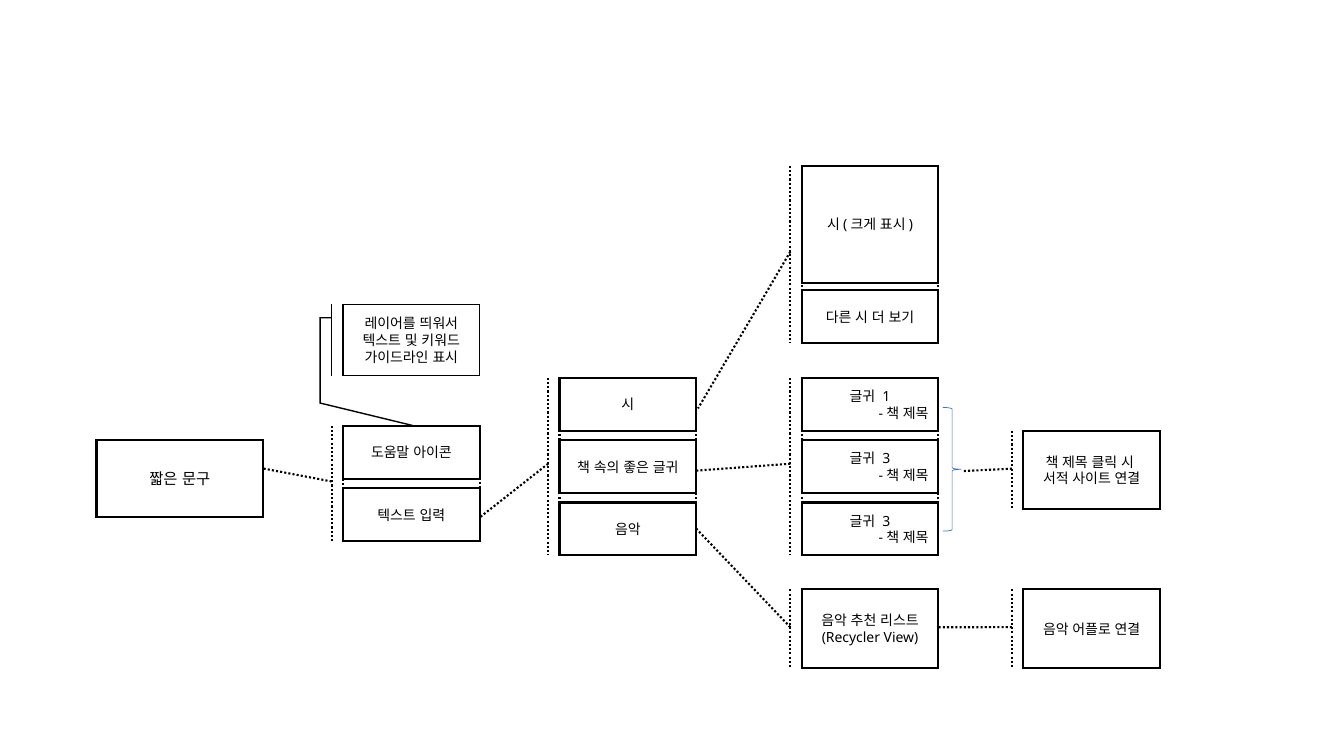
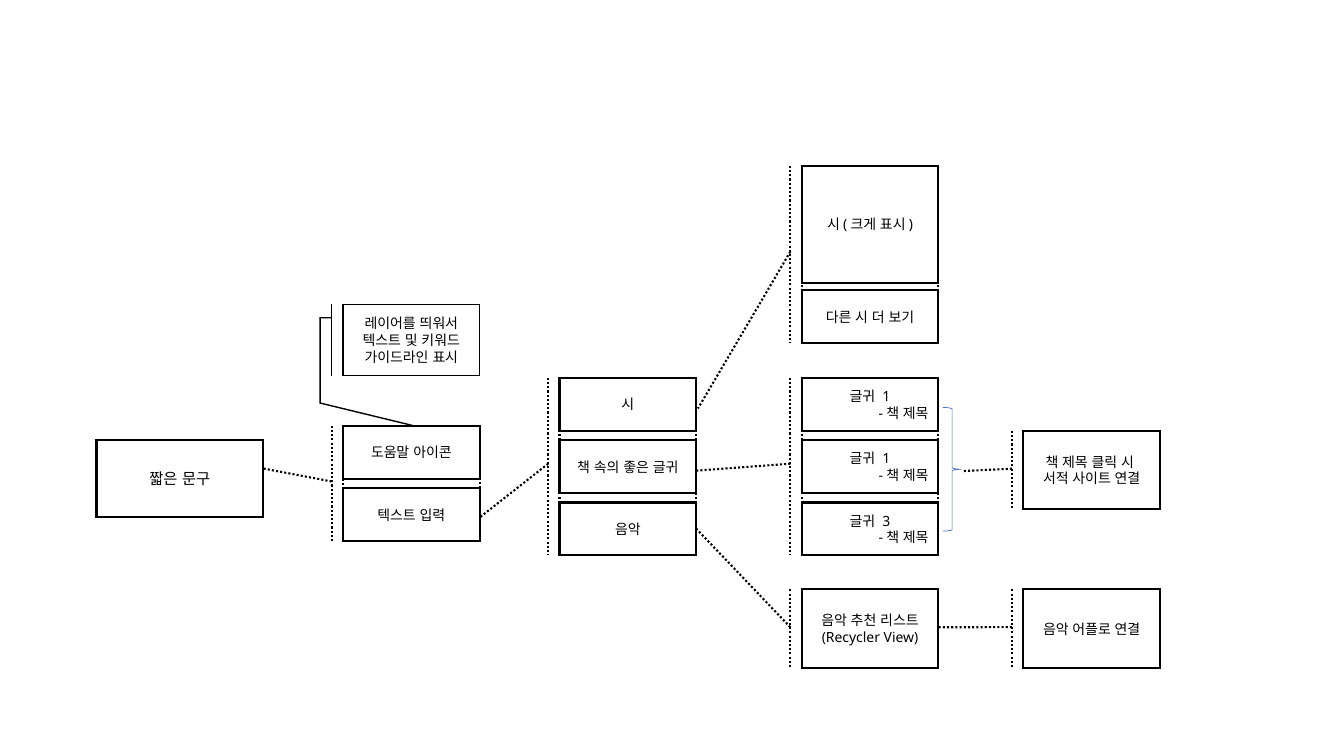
3 at (886, 459): 3 -> 1
